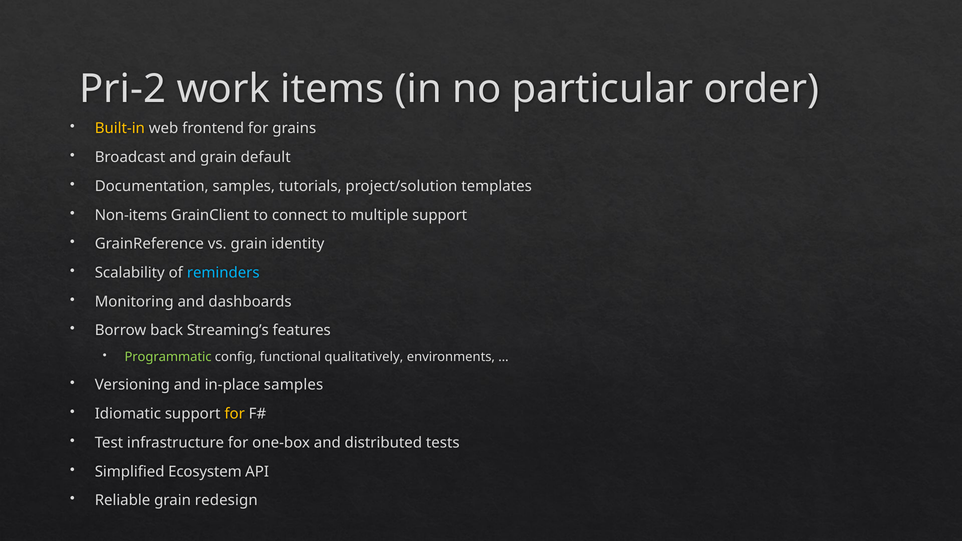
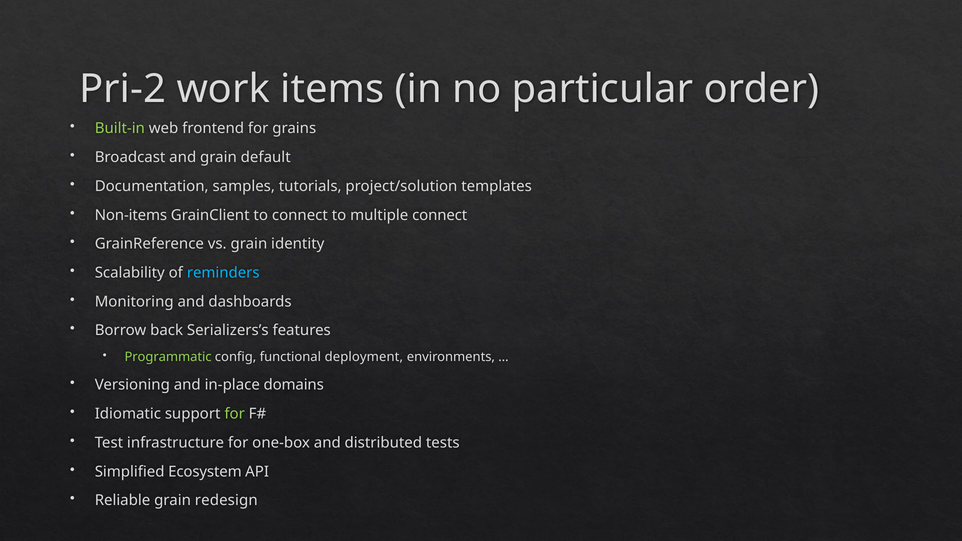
Built-in colour: yellow -> light green
multiple support: support -> connect
Streaming’s: Streaming’s -> Serializers’s
qualitatively: qualitatively -> deployment
in-place samples: samples -> domains
for at (235, 414) colour: yellow -> light green
